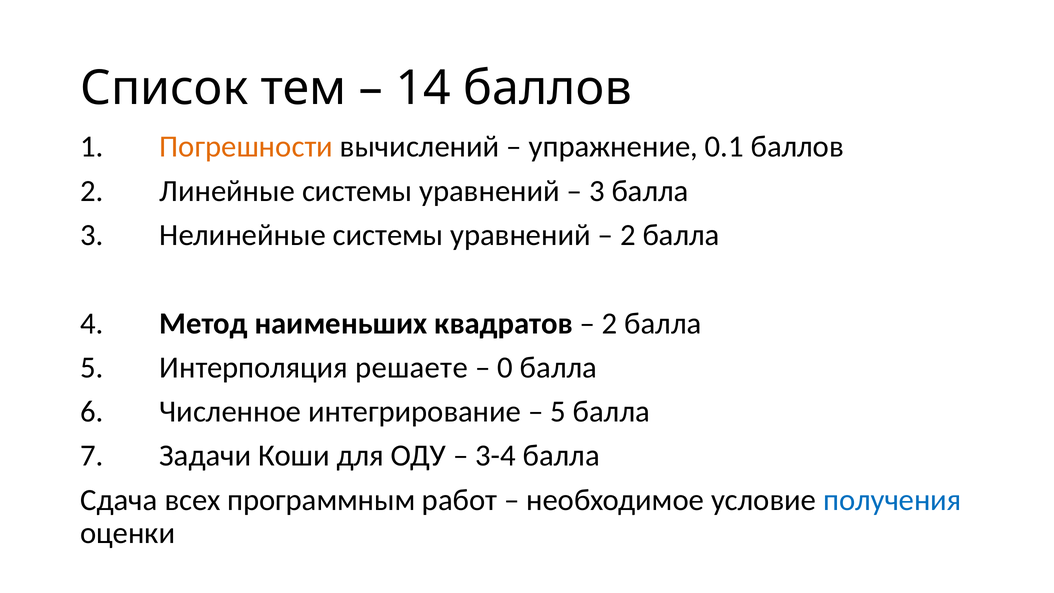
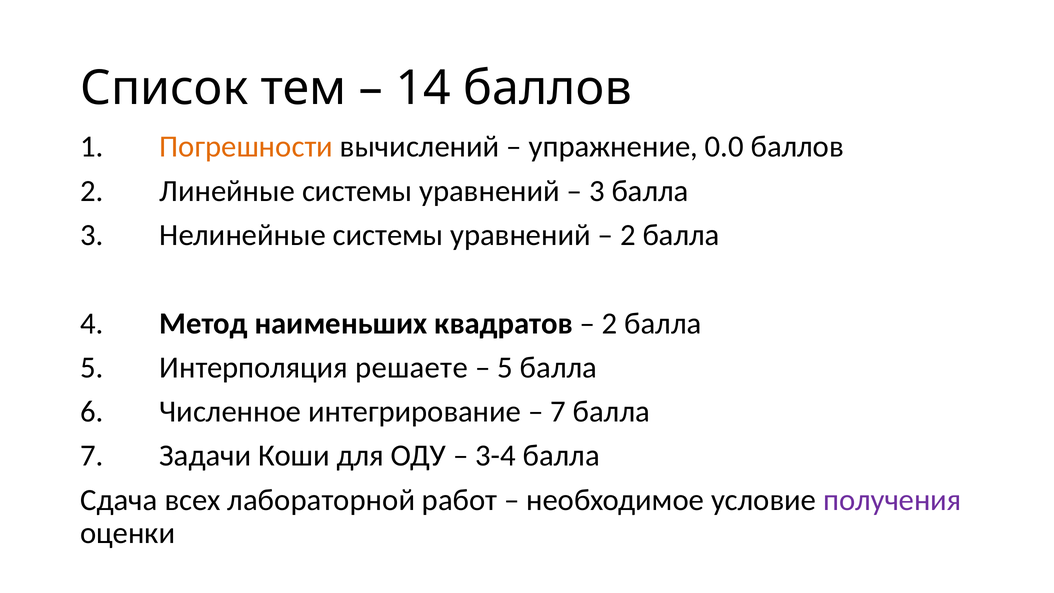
0.1: 0.1 -> 0.0
0 at (505, 367): 0 -> 5
5 at (558, 412): 5 -> 7
программным: программным -> лабораторной
получения colour: blue -> purple
